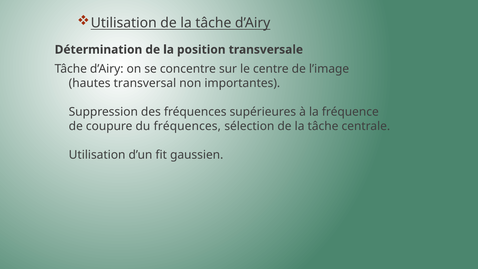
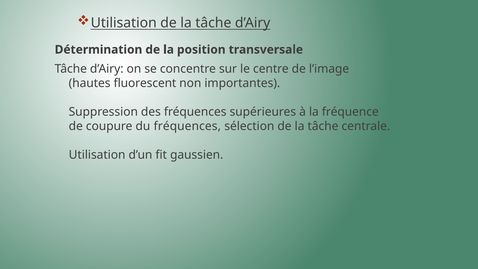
transversal: transversal -> fluorescent
